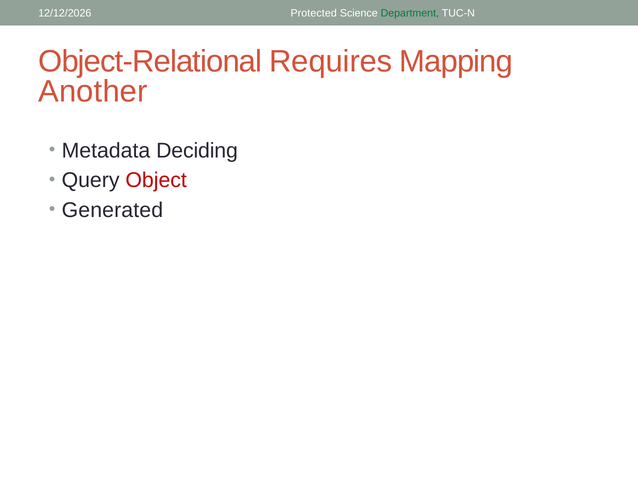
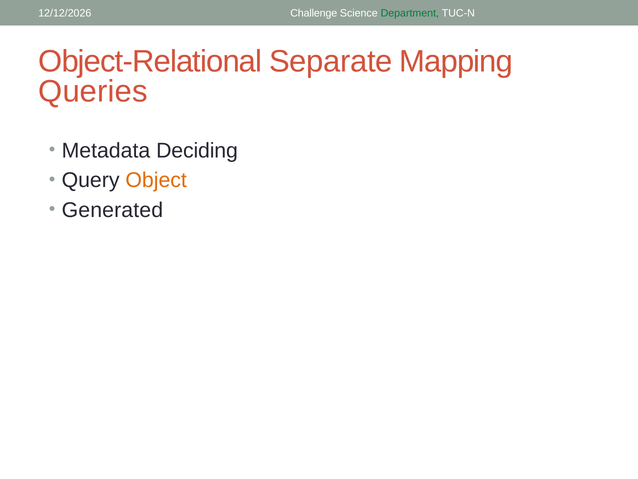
Protected: Protected -> Challenge
Requires: Requires -> Separate
Another: Another -> Queries
Object colour: red -> orange
